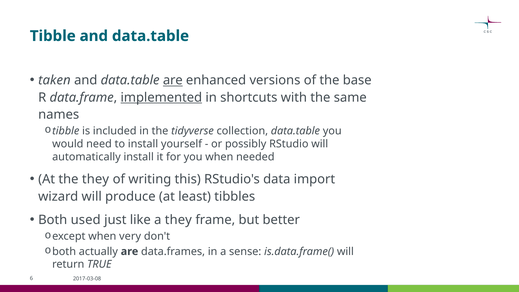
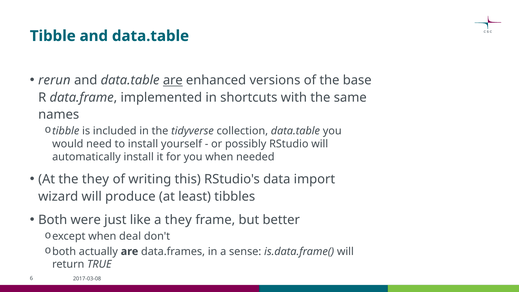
taken: taken -> rerun
implemented underline: present -> none
used: used -> were
very: very -> deal
